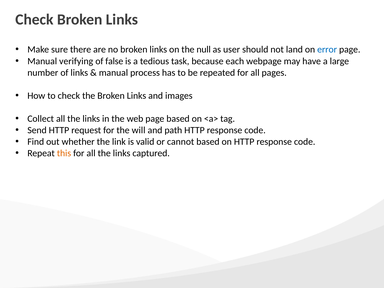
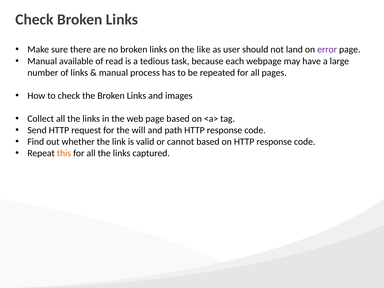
null: null -> like
error colour: blue -> purple
verifying: verifying -> available
false: false -> read
